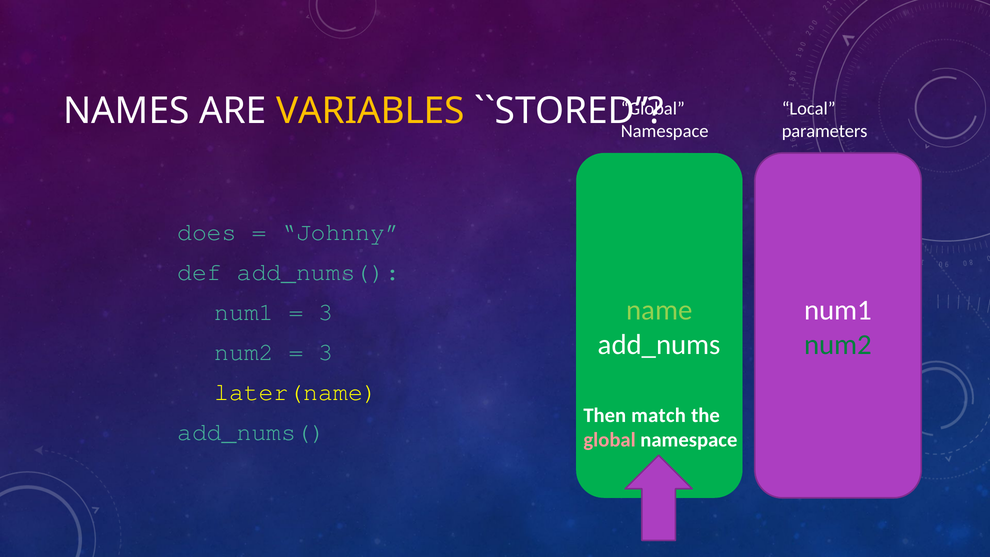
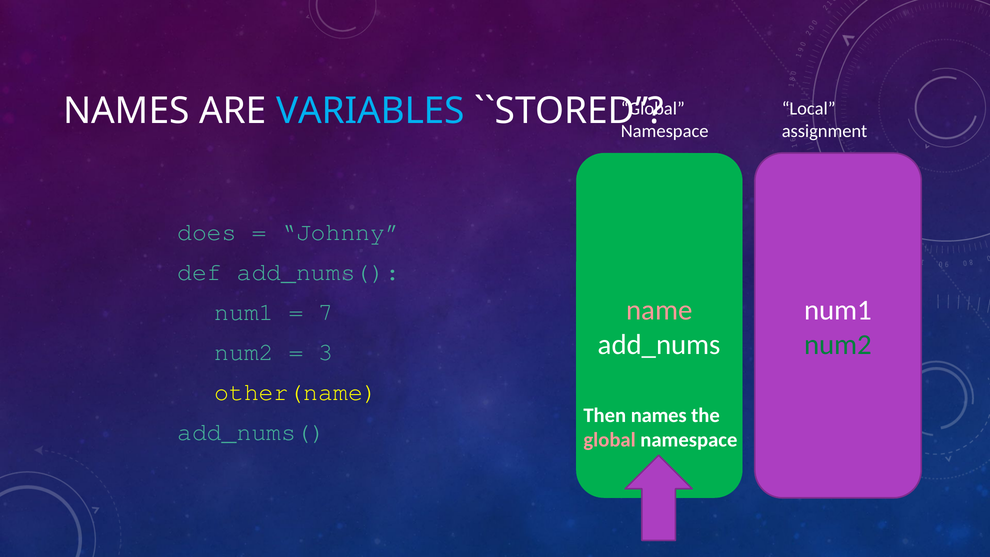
VARIABLES colour: yellow -> light blue
parameters: parameters -> assignment
name colour: light green -> pink
3 at (326, 312): 3 -> 7
later(name: later(name -> other(name
Then match: match -> names
